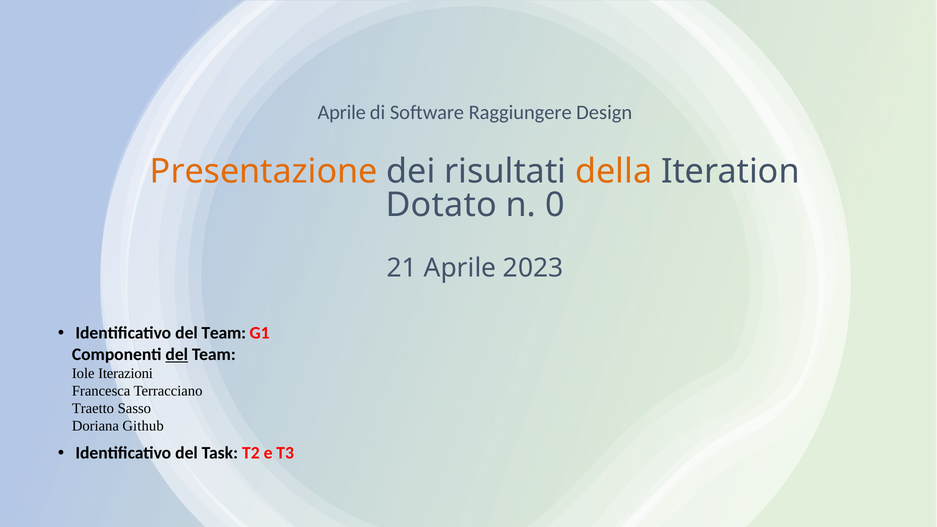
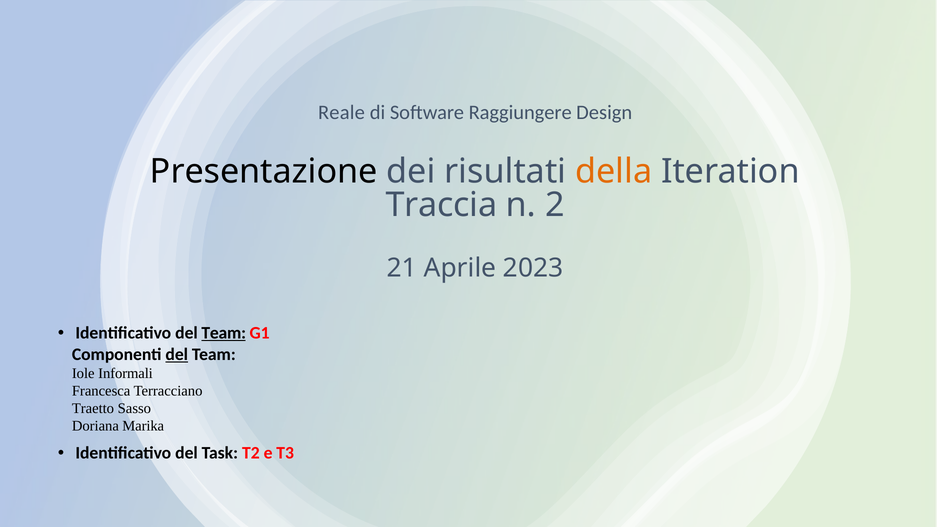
Aprile at (342, 112): Aprile -> Reale
Presentazione colour: orange -> black
Dotato: Dotato -> Traccia
0: 0 -> 2
Team at (224, 333) underline: none -> present
Iterazioni: Iterazioni -> Informali
Github: Github -> Marika
